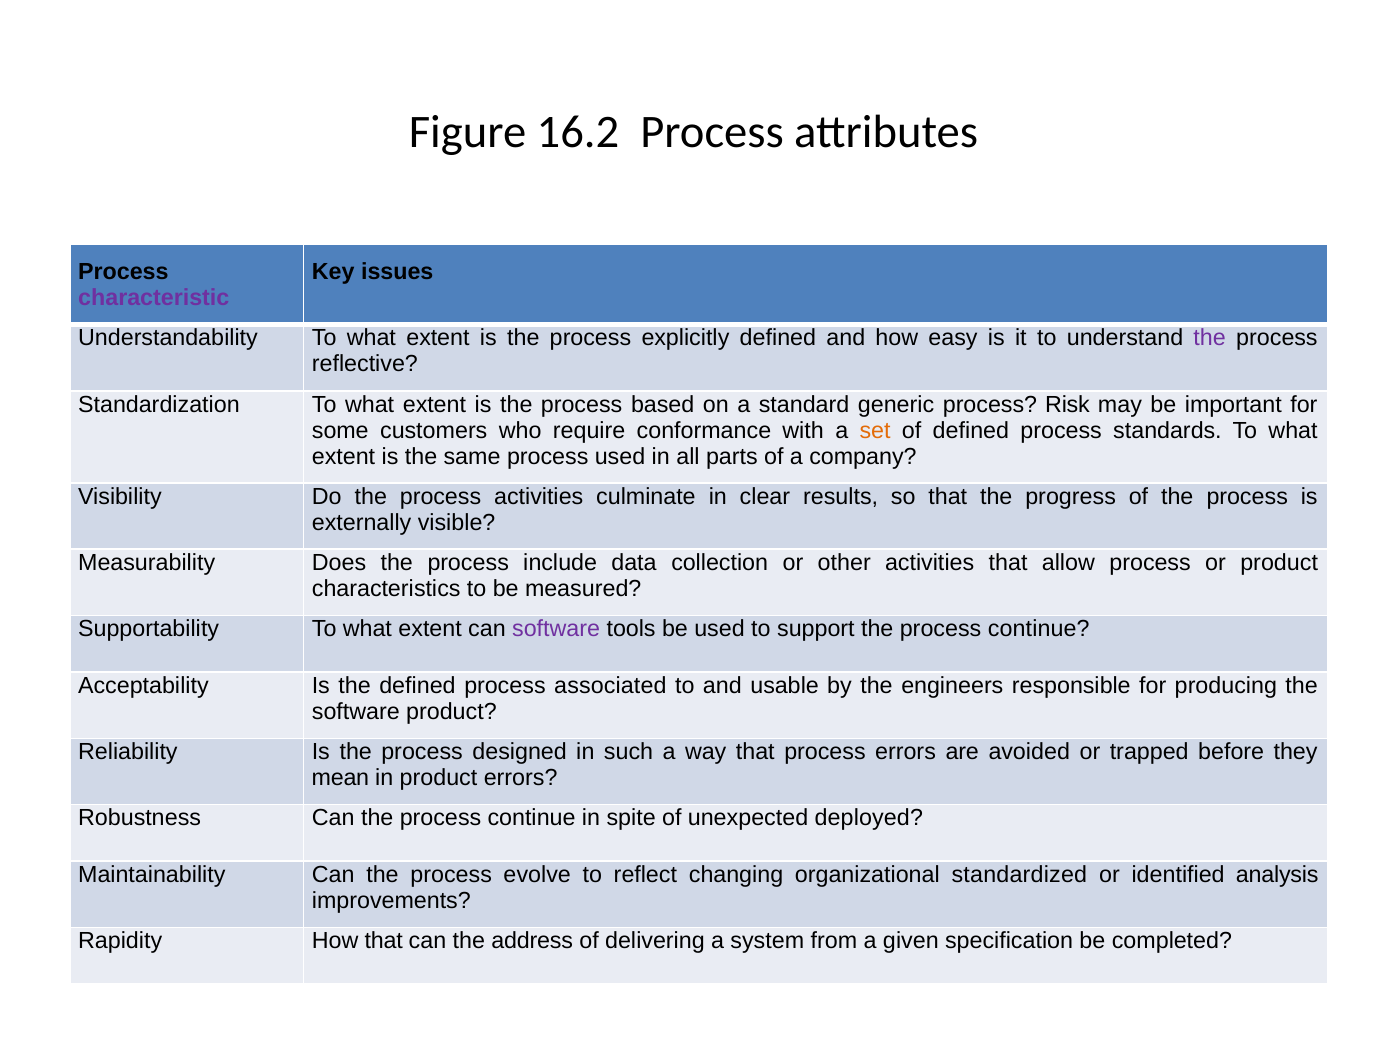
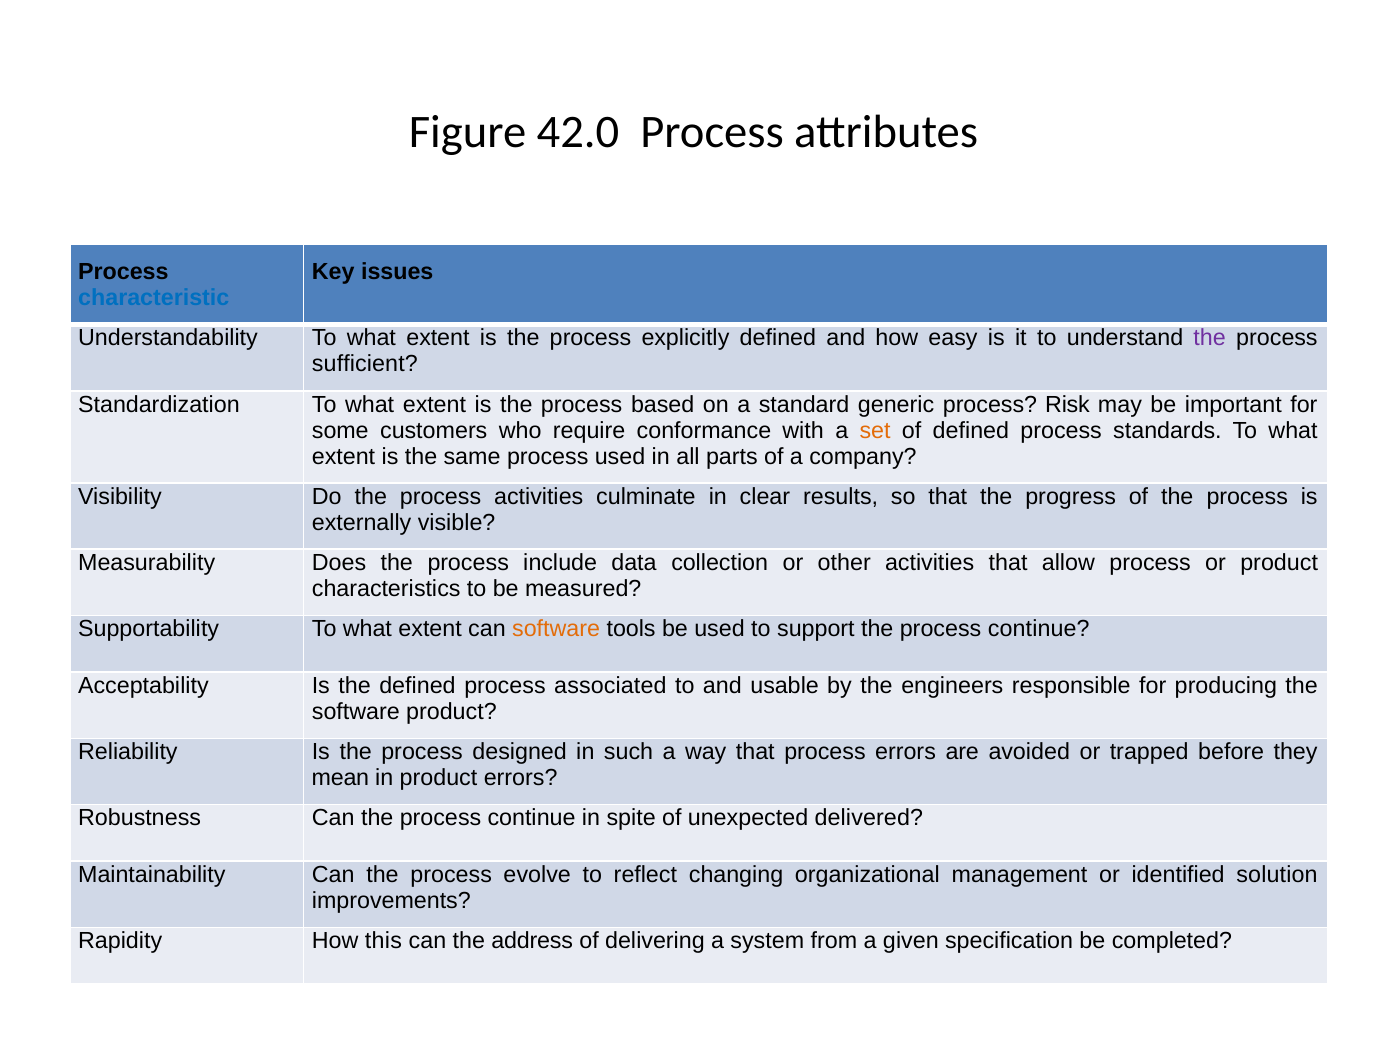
16.2: 16.2 -> 42.0
characteristic colour: purple -> blue
reflective: reflective -> sufficient
software at (556, 629) colour: purple -> orange
deployed: deployed -> delivered
standardized: standardized -> management
analysis: analysis -> solution
How that: that -> this
